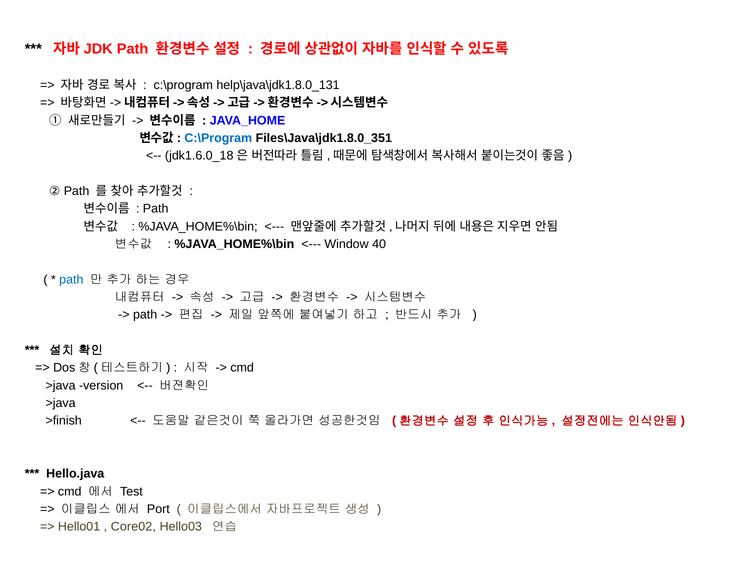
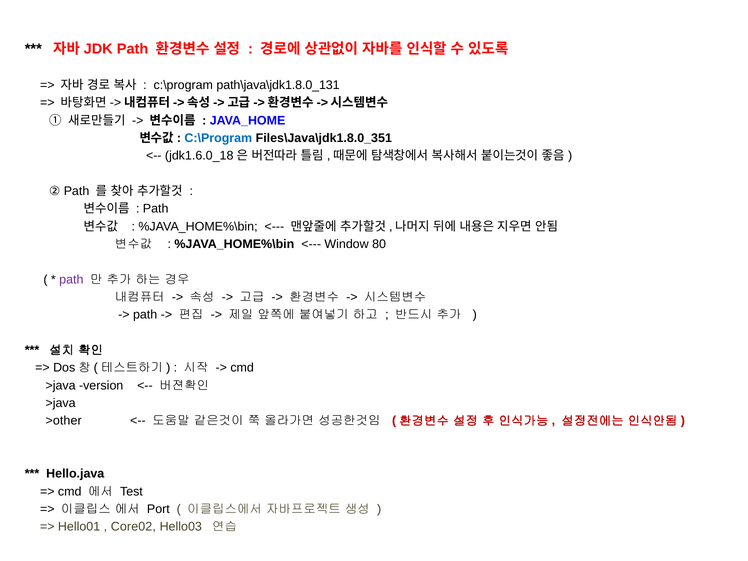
help\java\jdk1.8.0_131: help\java\jdk1.8.0_131 -> path\java\jdk1.8.0_131
40: 40 -> 80
path at (71, 280) colour: blue -> purple
>finish: >finish -> >other
